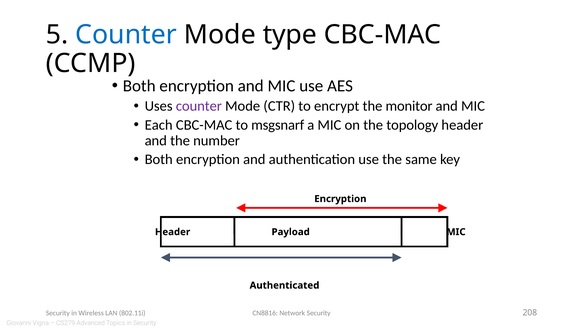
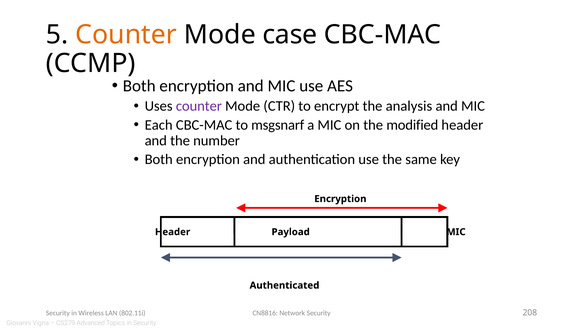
Counter at (126, 35) colour: blue -> orange
type: type -> case
monitor: monitor -> analysis
topology: topology -> modified
